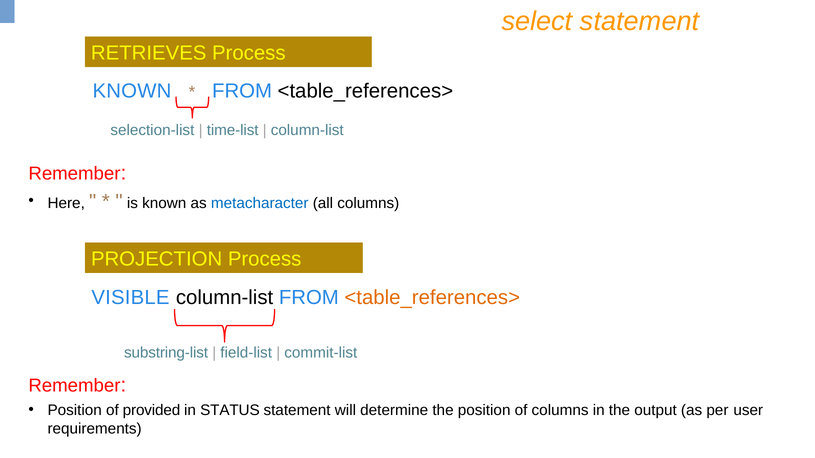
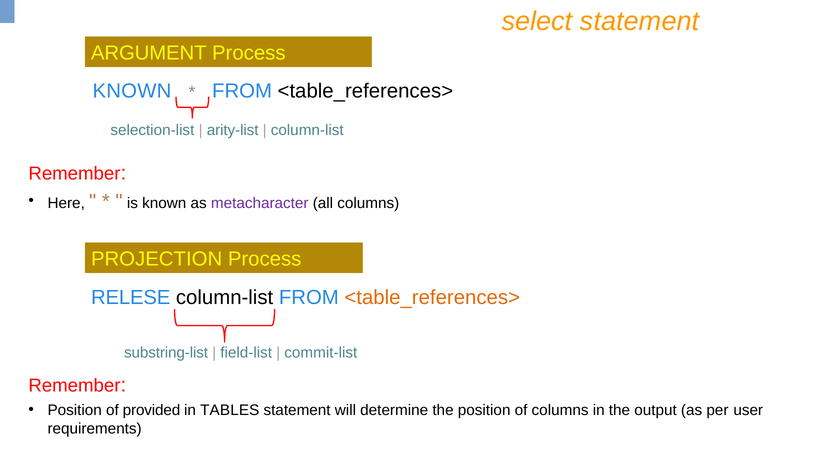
RETRIEVES: RETRIEVES -> ARGUMENT
time-list: time-list -> arity-list
metacharacter colour: blue -> purple
VISIBLE: VISIBLE -> RELESE
STATUS: STATUS -> TABLES
